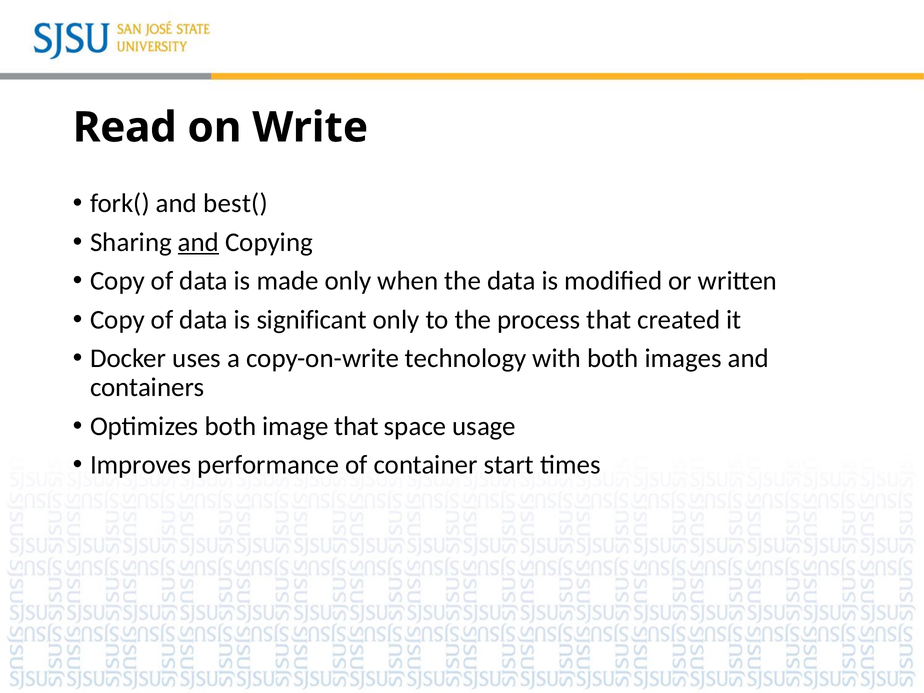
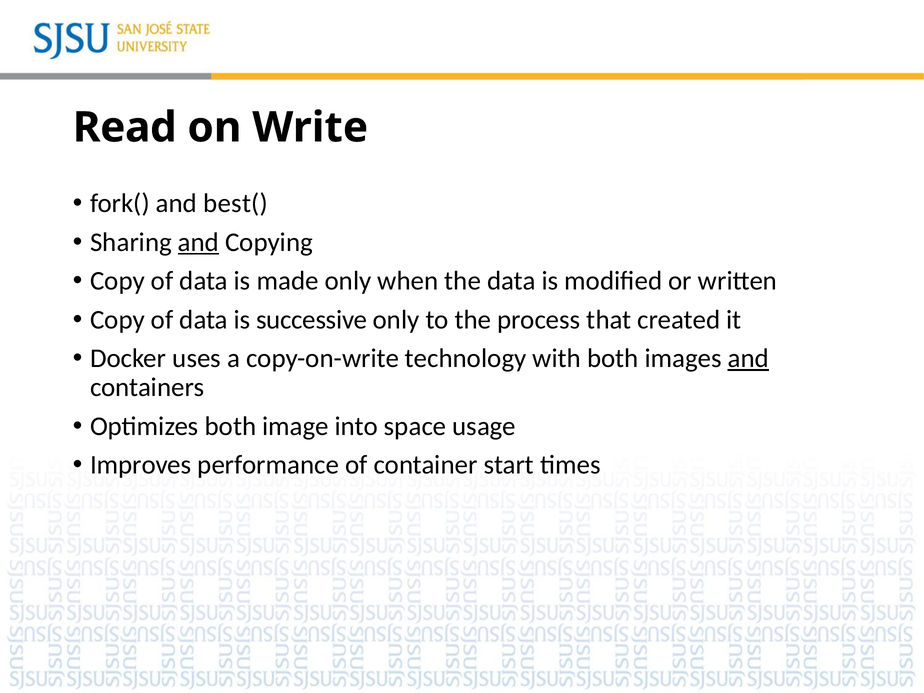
significant: significant -> successive
and at (748, 358) underline: none -> present
image that: that -> into
